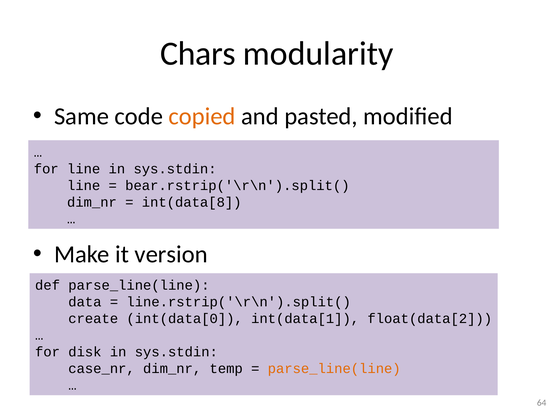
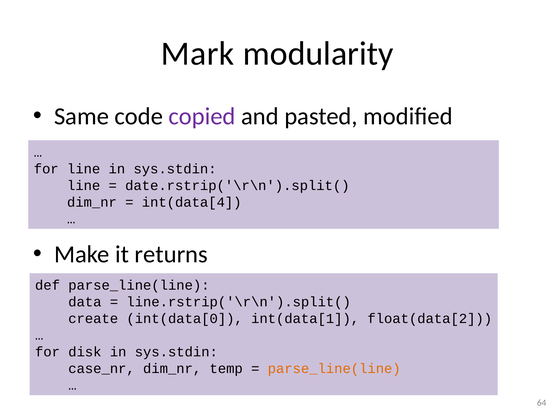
Chars: Chars -> Mark
copied colour: orange -> purple
bear.rstrip('\r\n').split(: bear.rstrip('\r\n').split( -> date.rstrip('\r\n').split(
int(data[8: int(data[8 -> int(data[4
version: version -> returns
